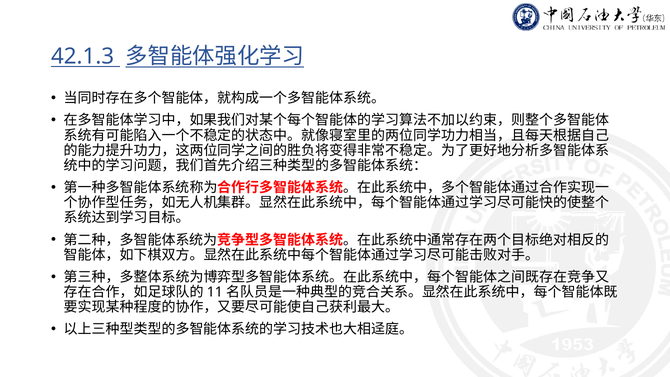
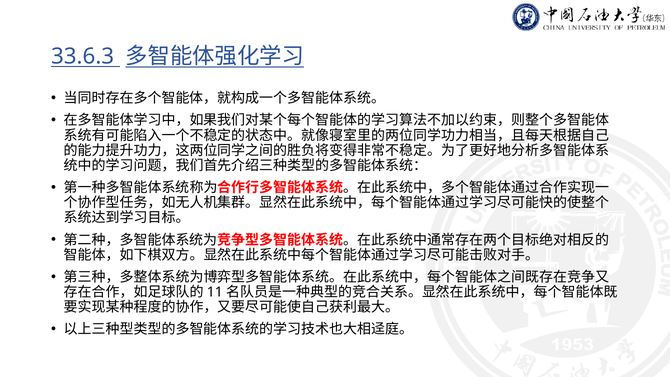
42.1.3: 42.1.3 -> 33.6.3
